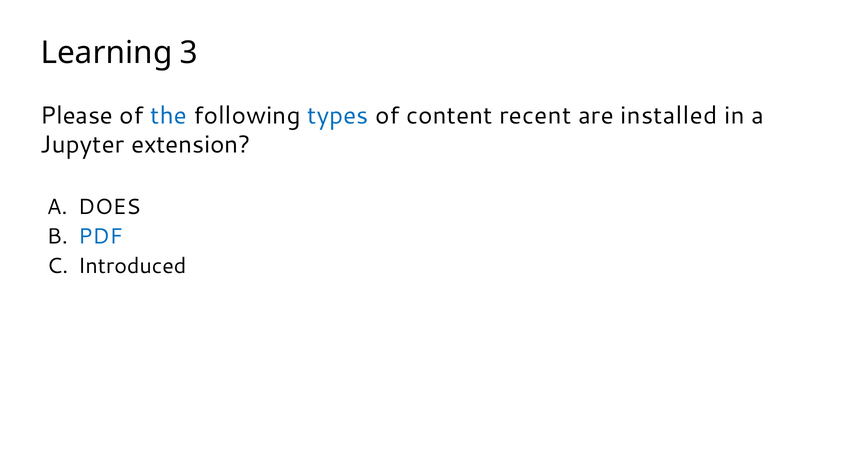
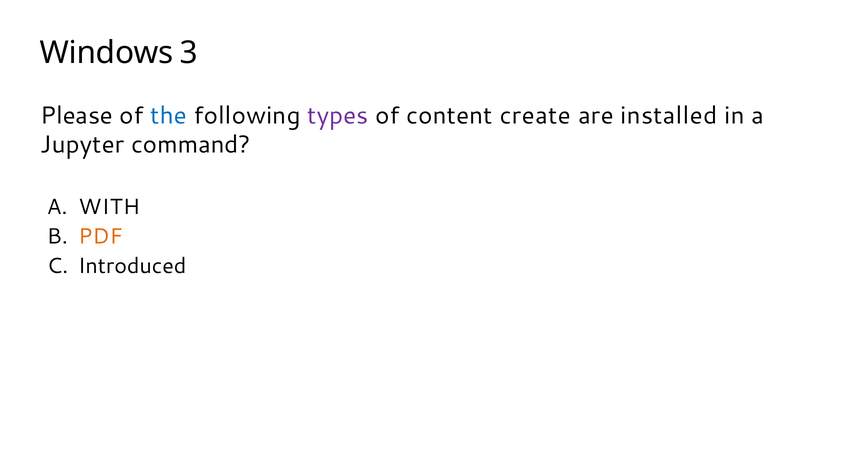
Learning: Learning -> Windows
types colour: blue -> purple
recent: recent -> create
extension: extension -> command
DOES: DOES -> WITH
PDF colour: blue -> orange
